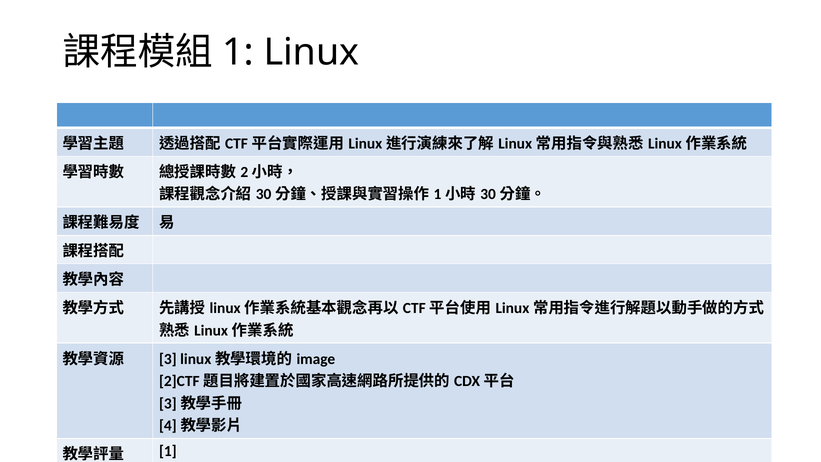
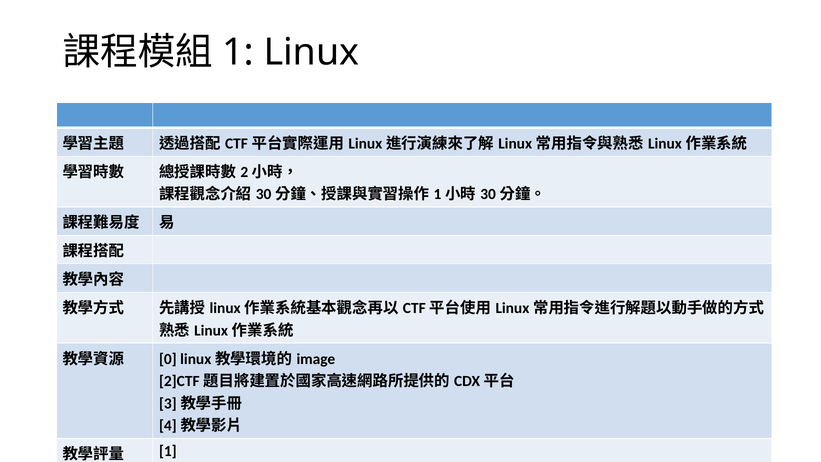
3: 3 -> 0
